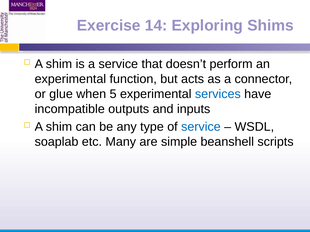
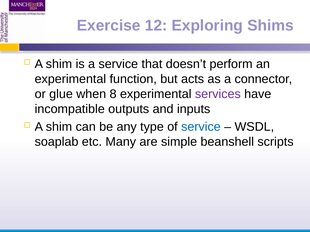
14: 14 -> 12
5: 5 -> 8
services colour: blue -> purple
